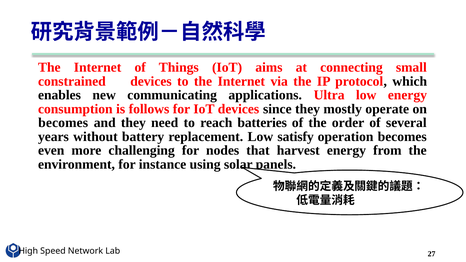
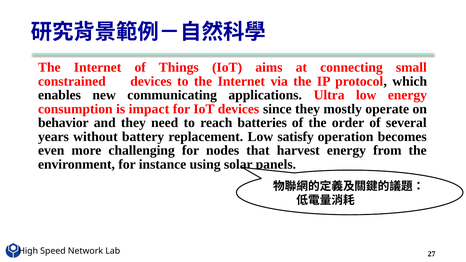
follows: follows -> impact
becomes at (63, 123): becomes -> behavior
